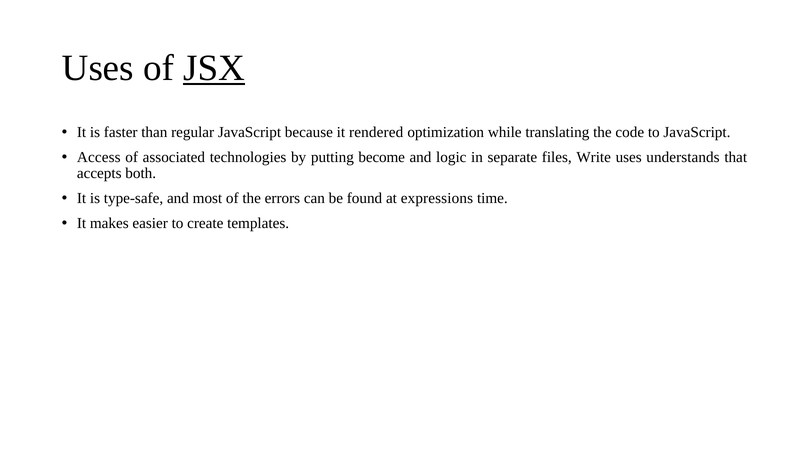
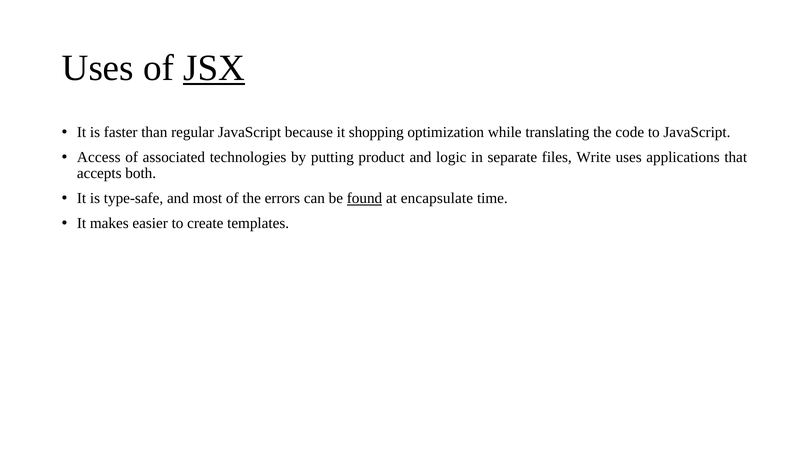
rendered: rendered -> shopping
become: become -> product
understands: understands -> applications
found underline: none -> present
expressions: expressions -> encapsulate
